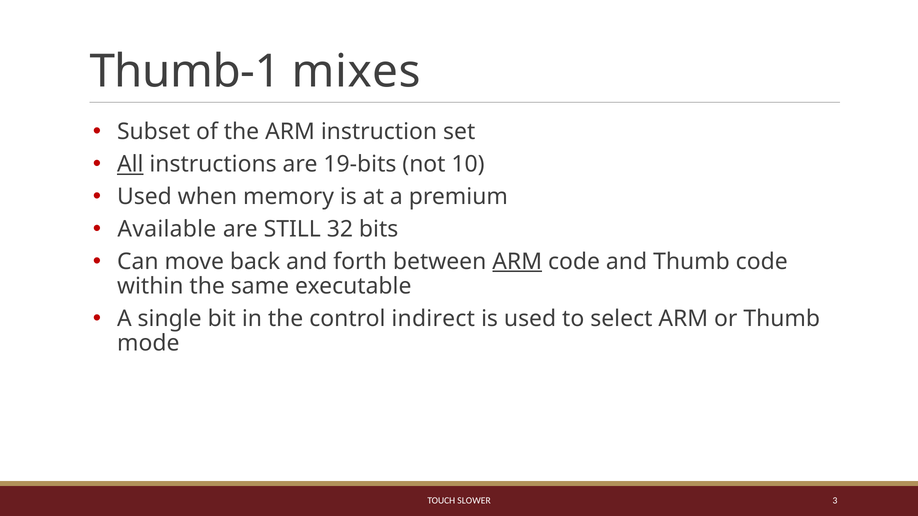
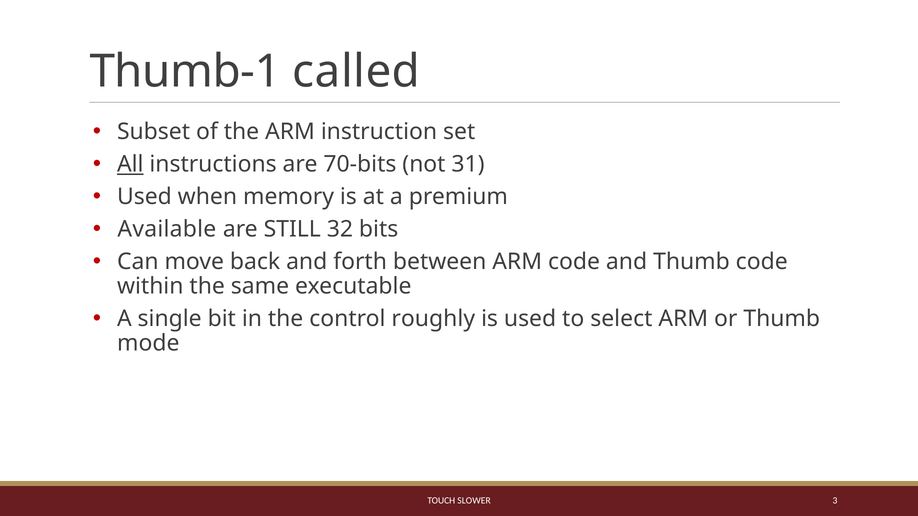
mixes: mixes -> called
19-bits: 19-bits -> 70-bits
10: 10 -> 31
ARM at (517, 262) underline: present -> none
indirect: indirect -> roughly
